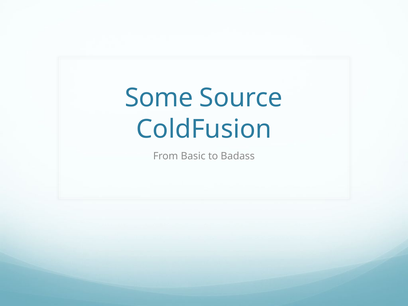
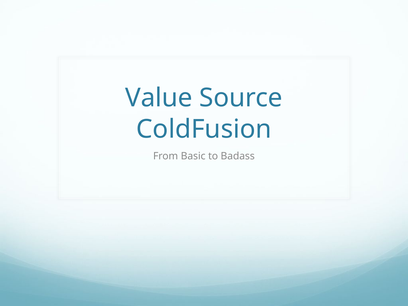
Some: Some -> Value
